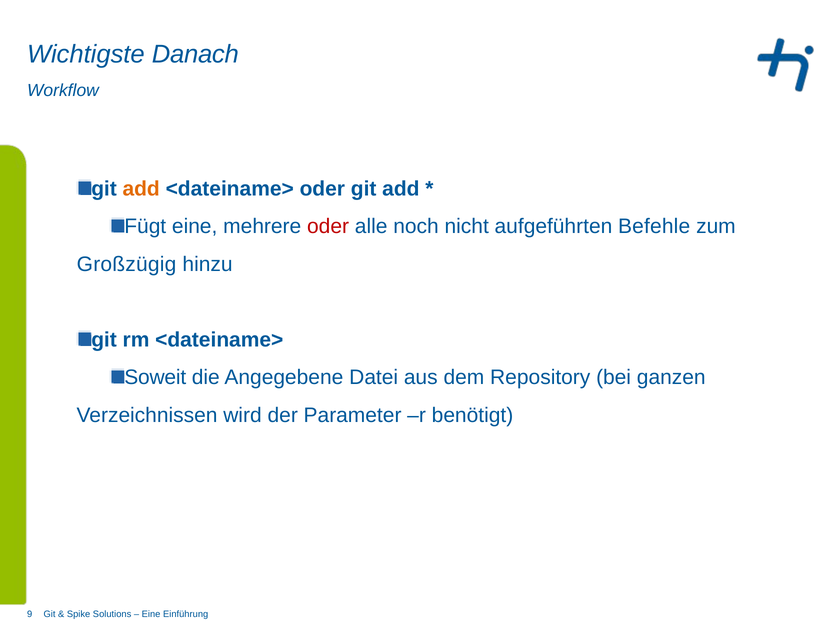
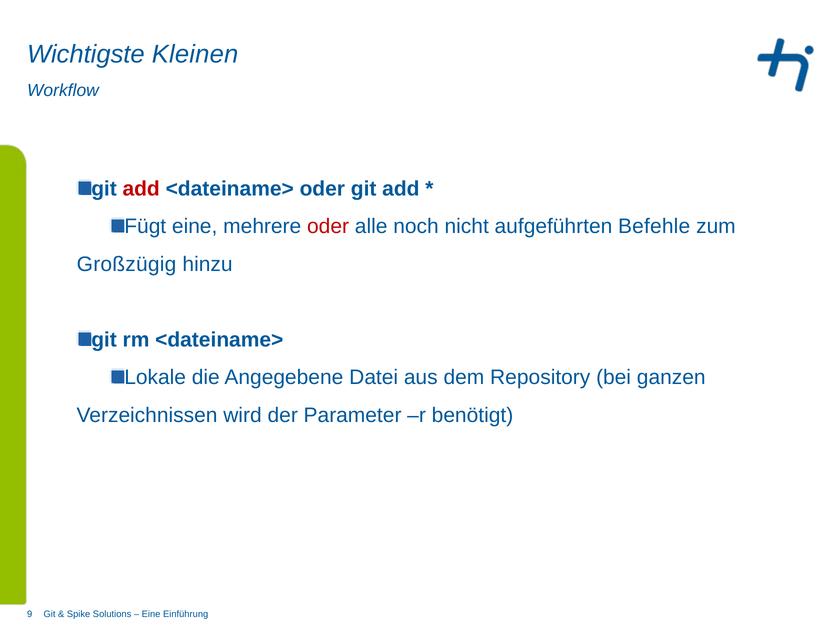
Danach: Danach -> Kleinen
add at (141, 189) colour: orange -> red
Soweit: Soweit -> Lokale
